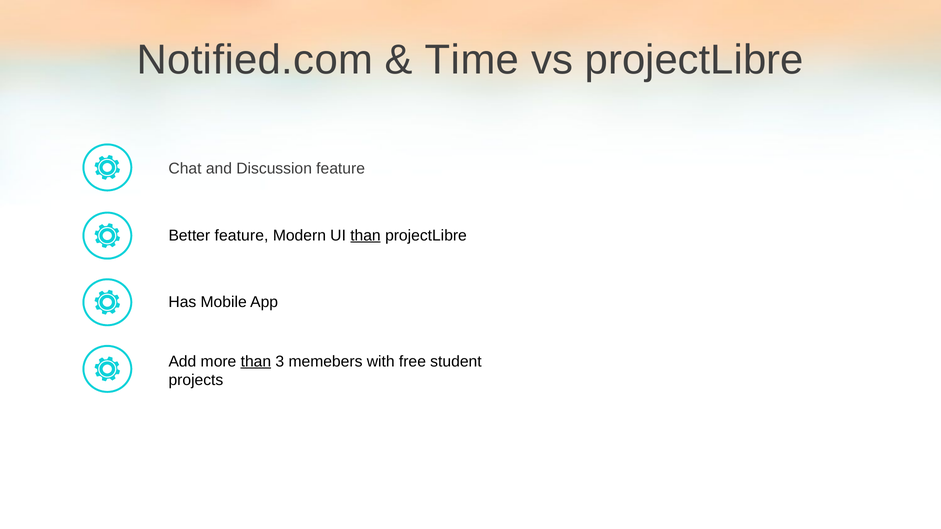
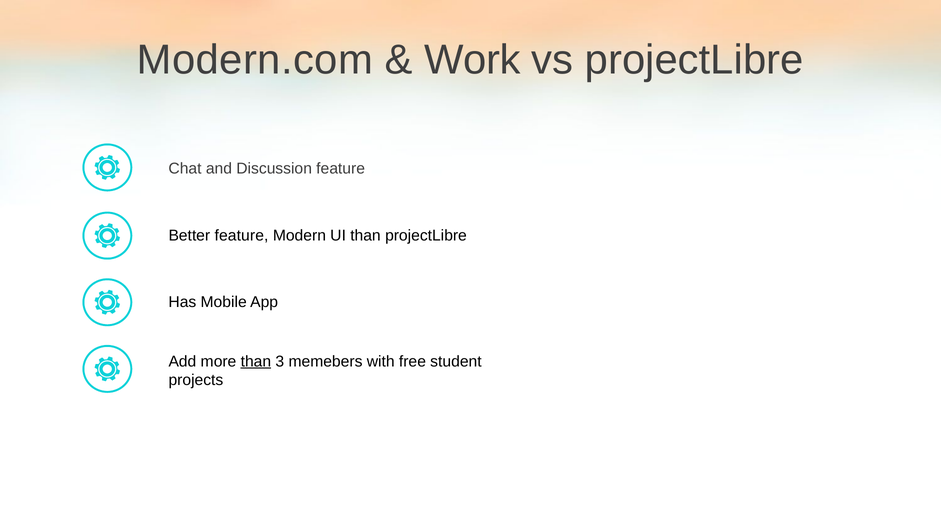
Notified.com: Notified.com -> Modern.com
Time: Time -> Work
than at (365, 236) underline: present -> none
